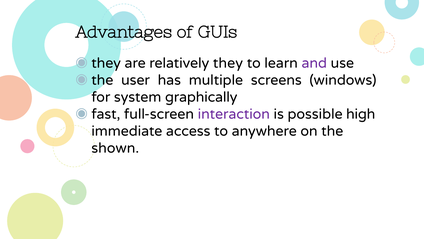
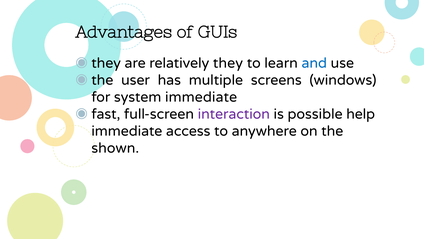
and colour: purple -> blue
system graphically: graphically -> immediate
high: high -> help
